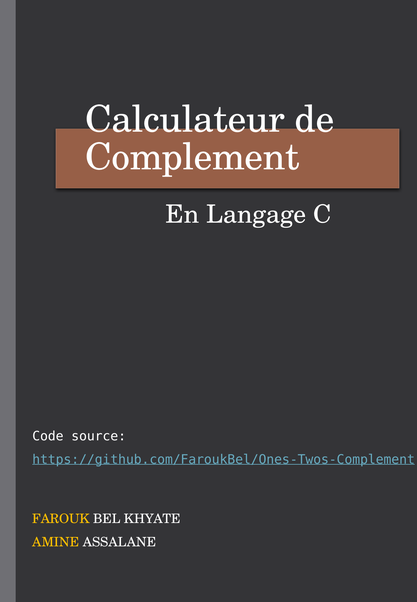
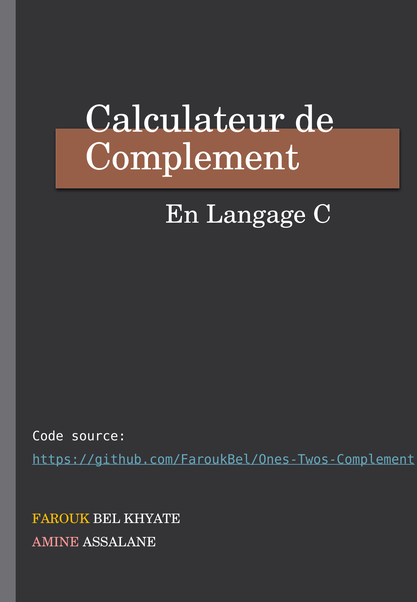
AMINE colour: yellow -> pink
